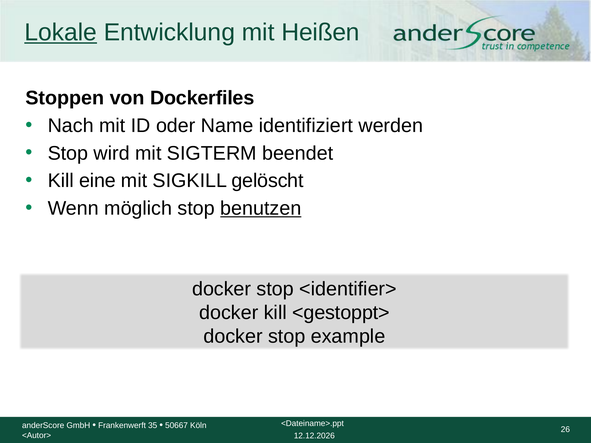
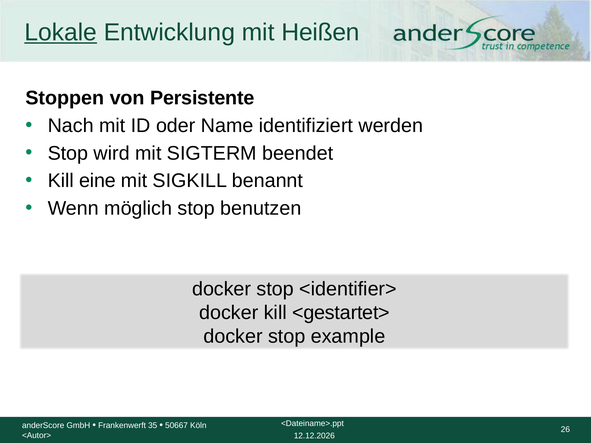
Dockerfiles: Dockerfiles -> Persistente
gelöscht: gelöscht -> benannt
benutzen underline: present -> none
<gestoppt>: <gestoppt> -> <gestartet>
